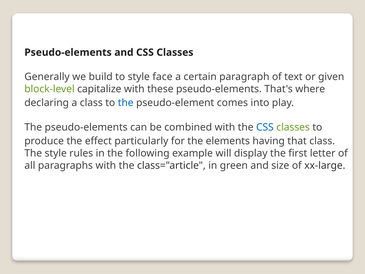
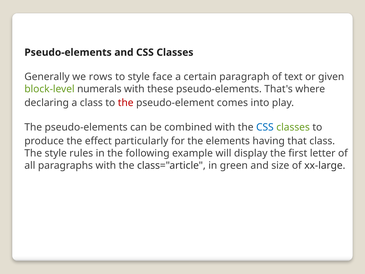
build: build -> rows
capitalize: capitalize -> numerals
the at (126, 103) colour: blue -> red
